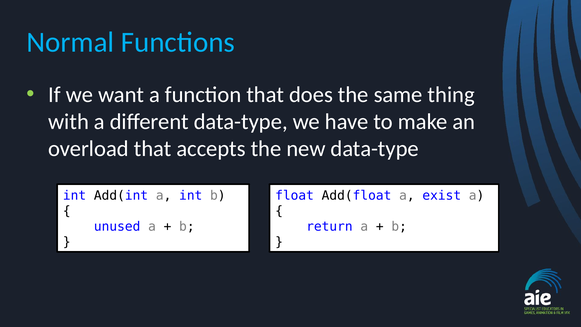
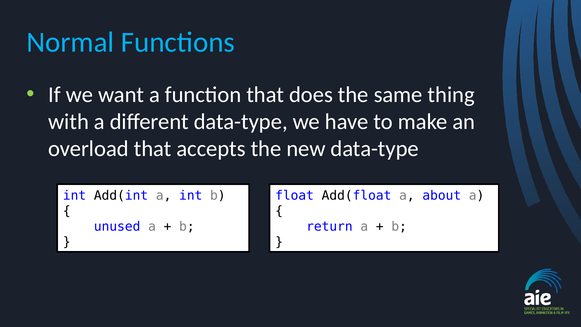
exist: exist -> about
